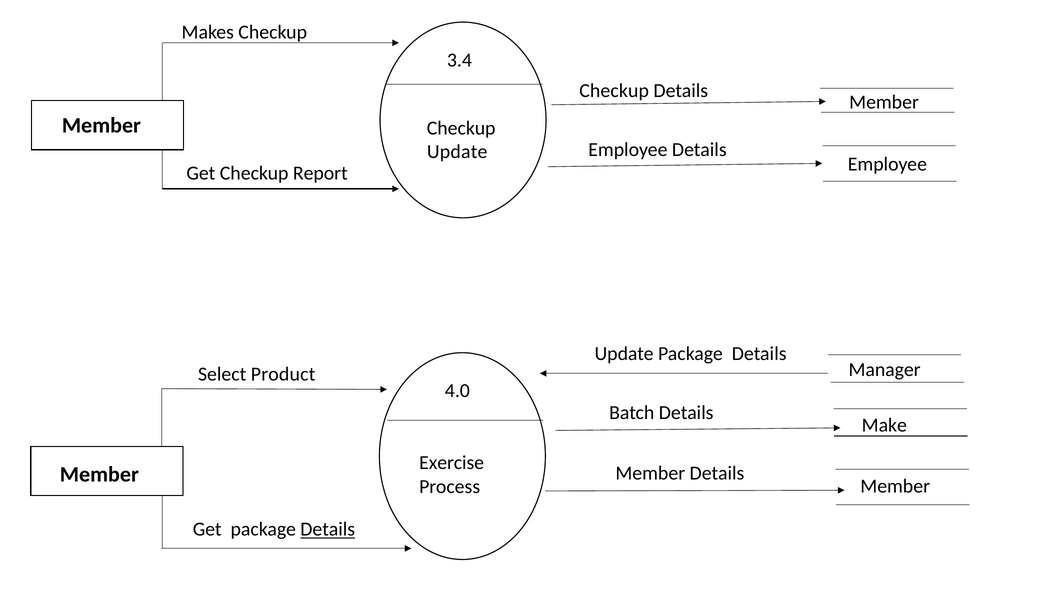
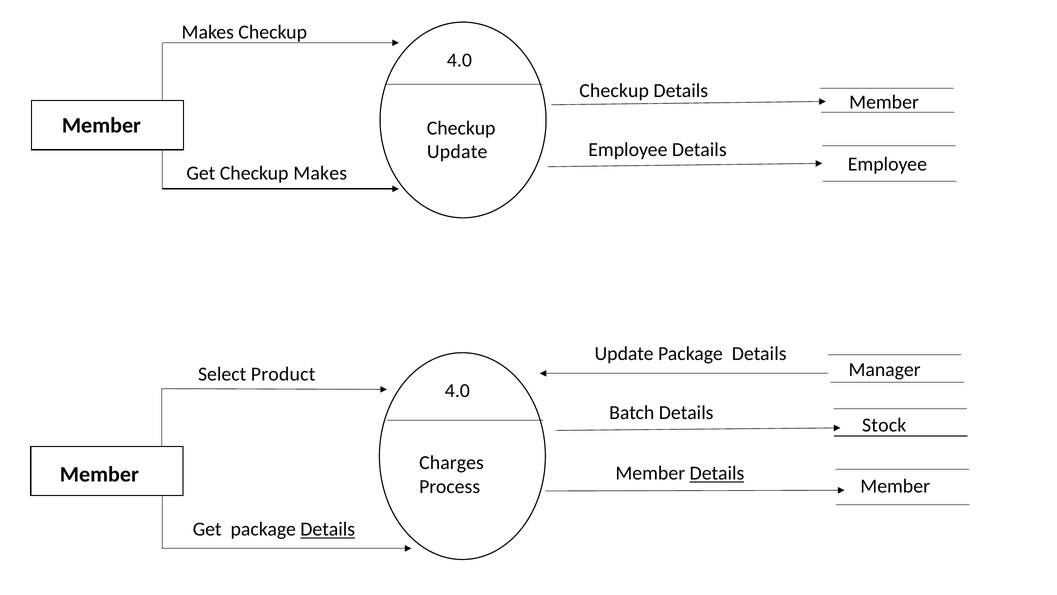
3.4 at (459, 60): 3.4 -> 4.0
Checkup Report: Report -> Makes
Make: Make -> Stock
Exercise: Exercise -> Charges
Details at (717, 473) underline: none -> present
